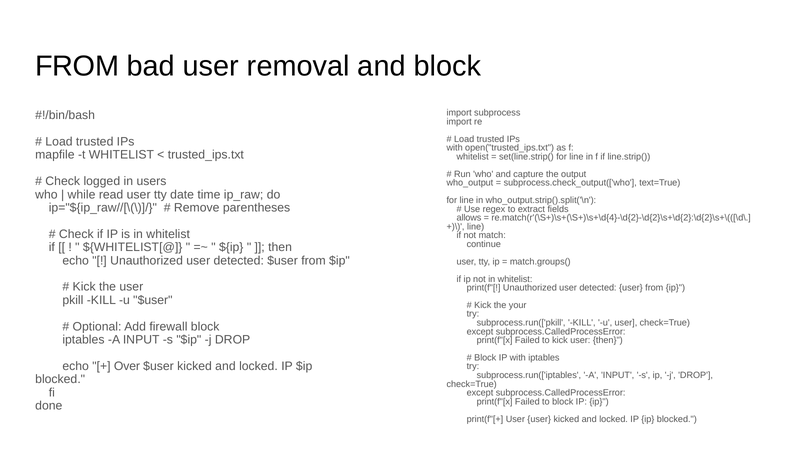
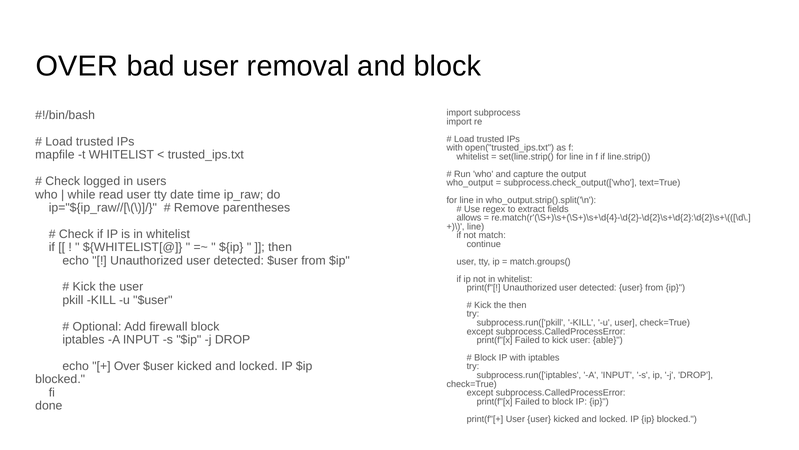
FROM at (77, 66): FROM -> OVER
the your: your -> then
user then: then -> able
